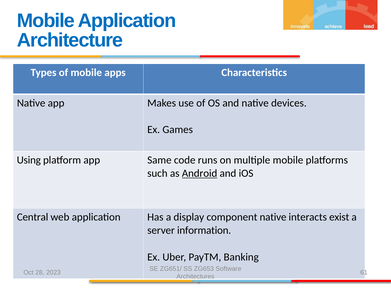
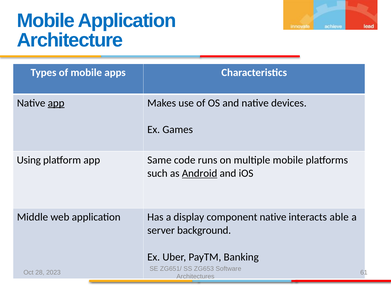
app at (56, 103) underline: none -> present
Central: Central -> Middle
exist: exist -> able
information: information -> background
